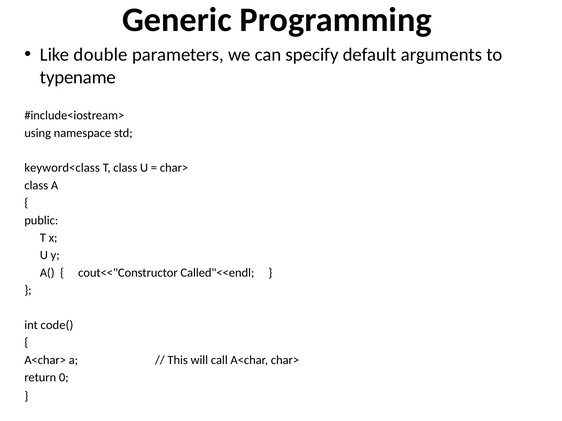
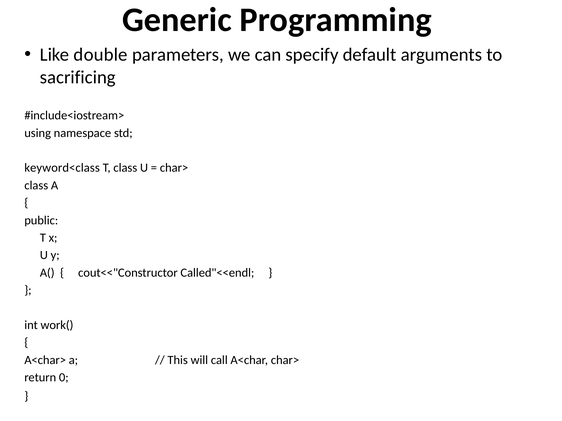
typename: typename -> sacrificing
code(: code( -> work(
